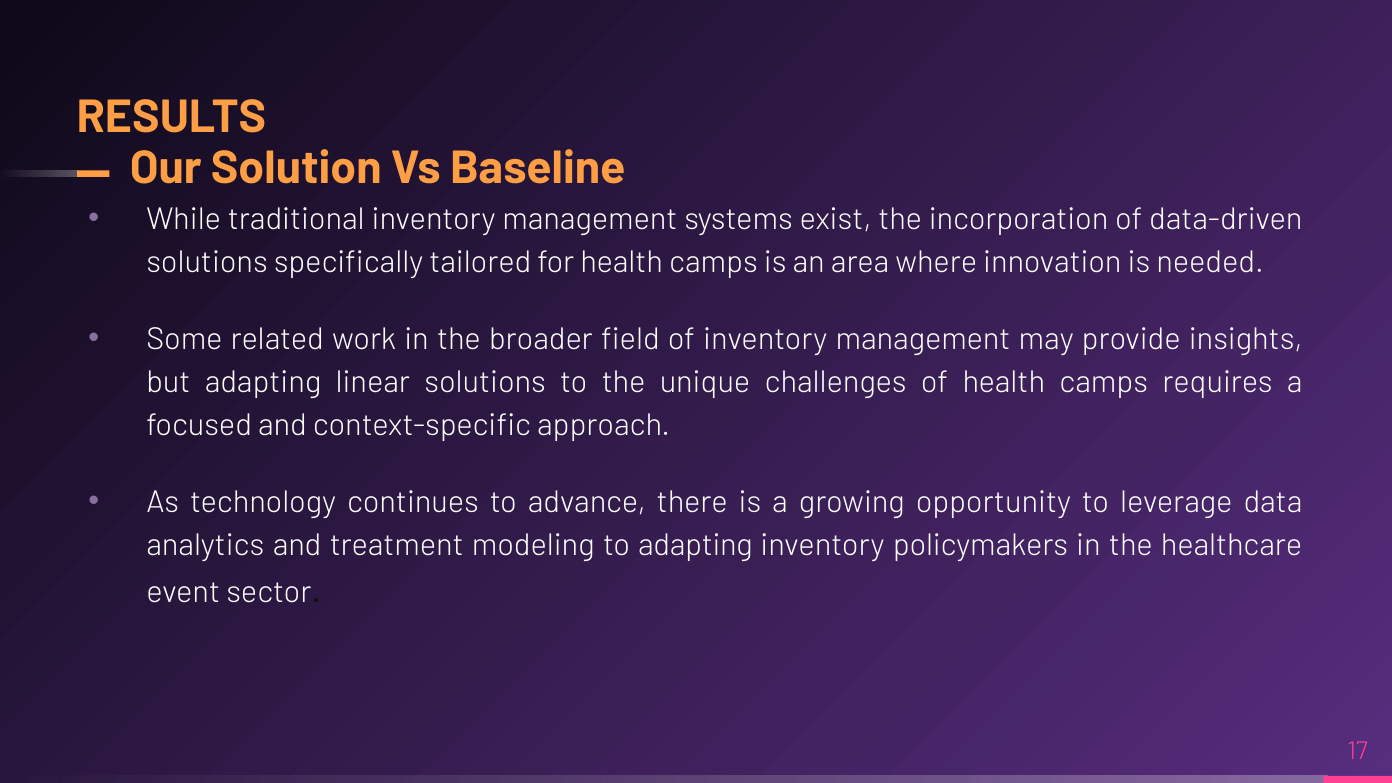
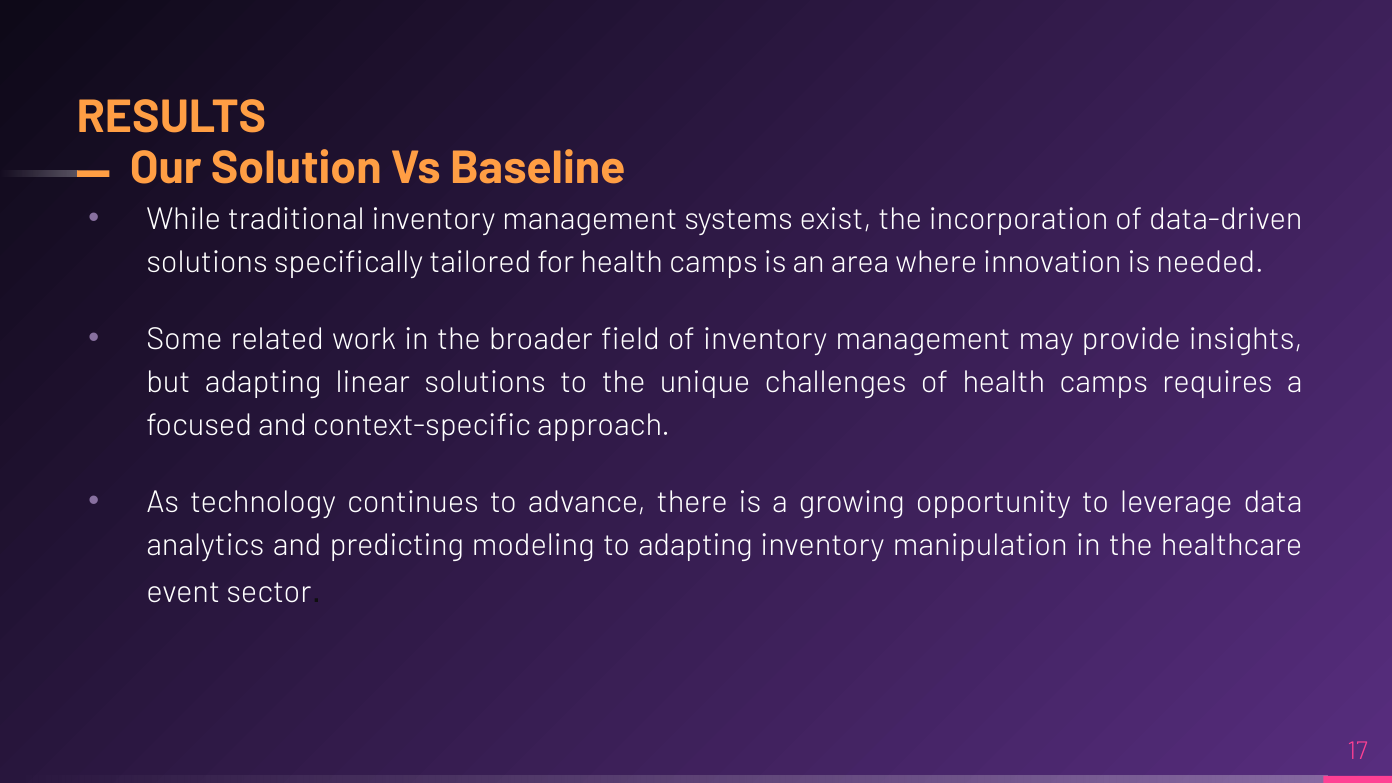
treatment: treatment -> predicting
policymakers: policymakers -> manipulation
